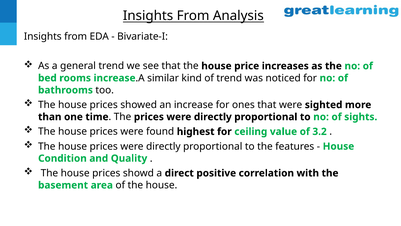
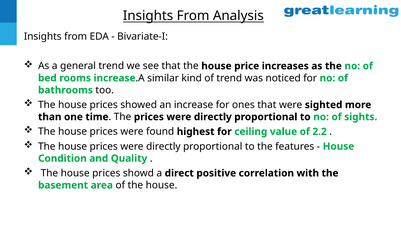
3.2: 3.2 -> 2.2
